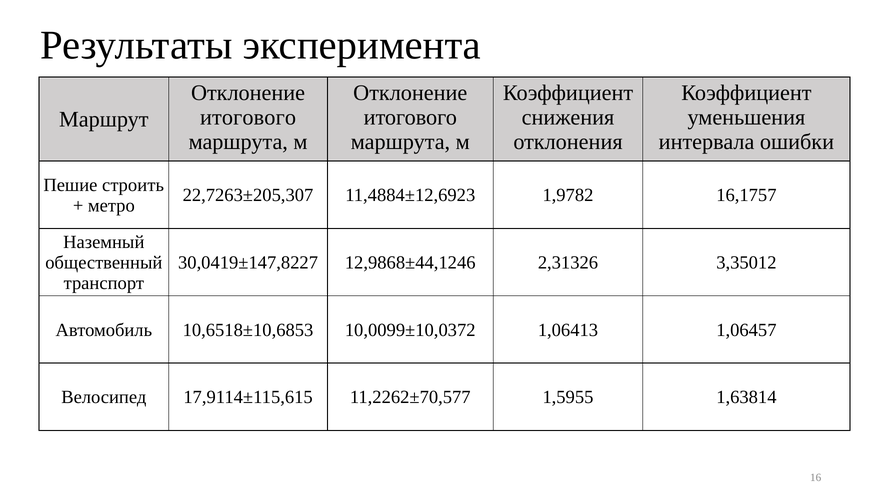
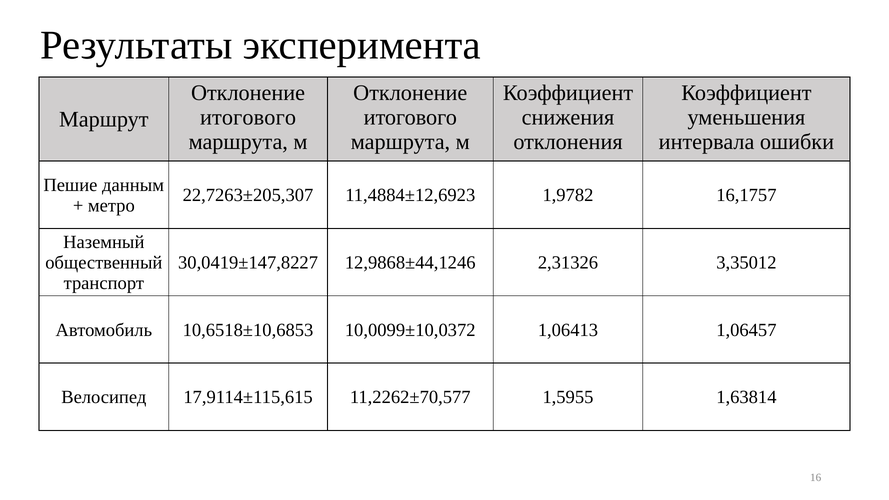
строить: строить -> данным
